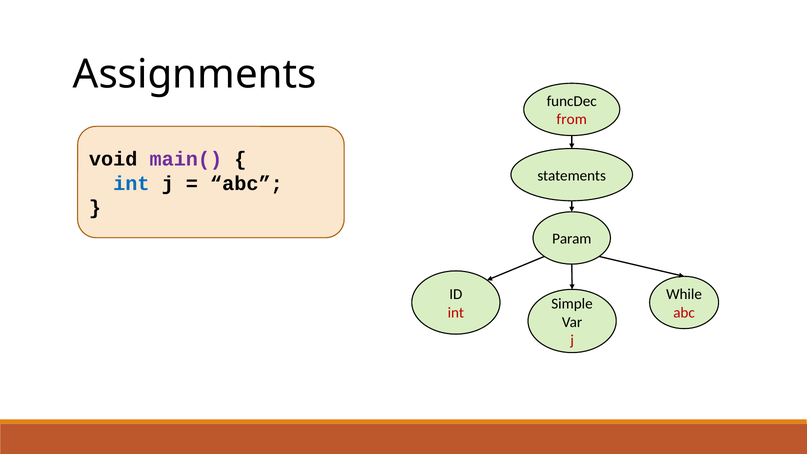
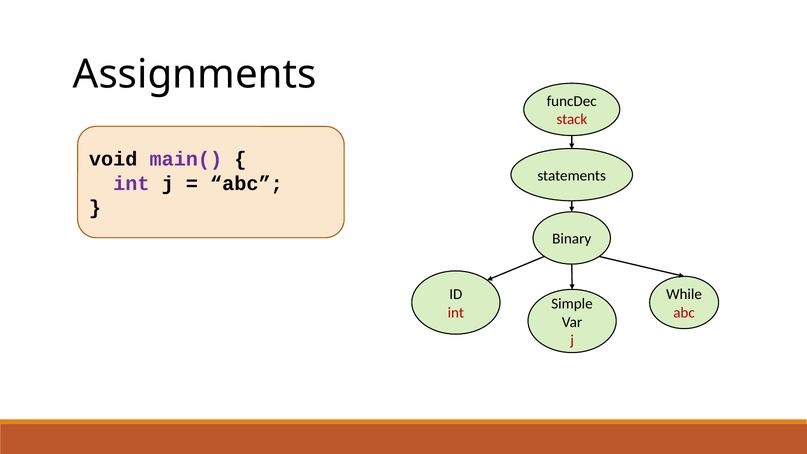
from: from -> stack
int at (131, 183) colour: blue -> purple
Param: Param -> Binary
